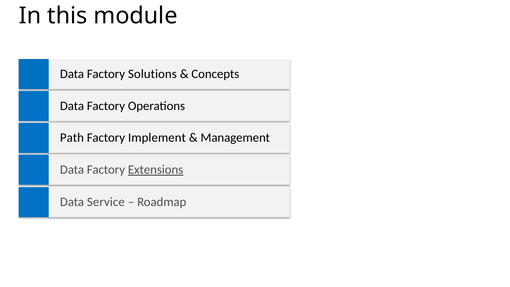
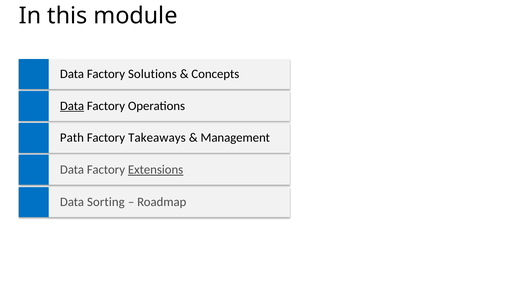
Data at (72, 106) underline: none -> present
Implement: Implement -> Takeaways
Service: Service -> Sorting
